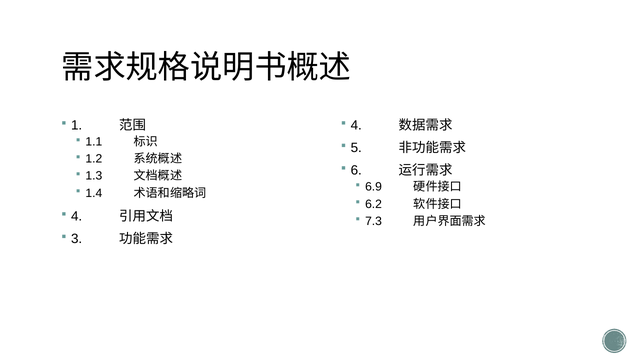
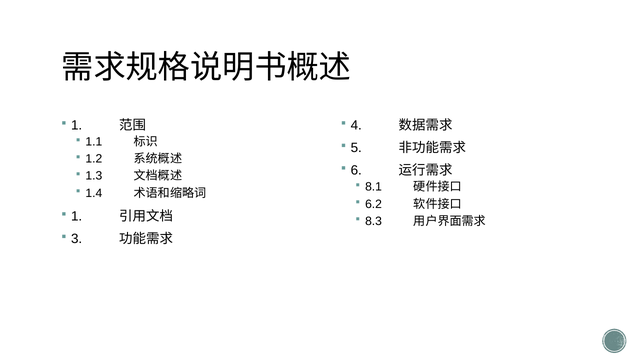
6.9: 6.9 -> 8.1
4 at (77, 216): 4 -> 1
7.3: 7.3 -> 8.3
